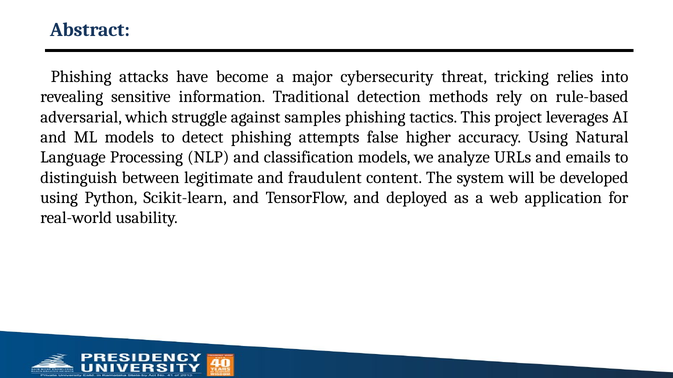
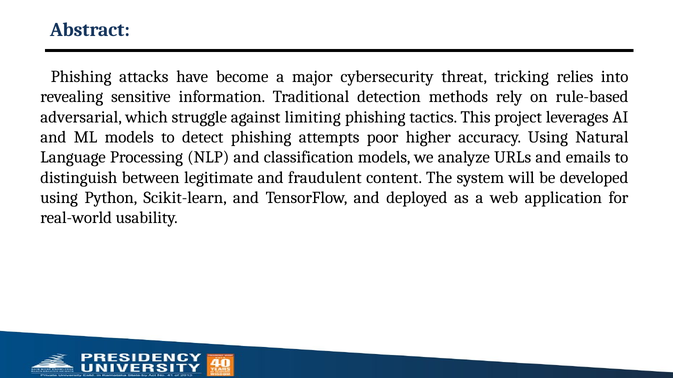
samples: samples -> limiting
false: false -> poor
